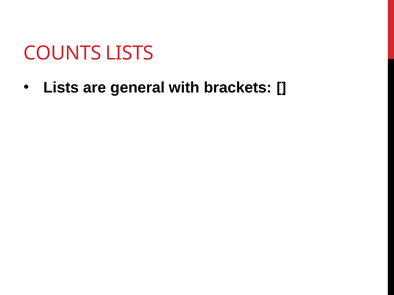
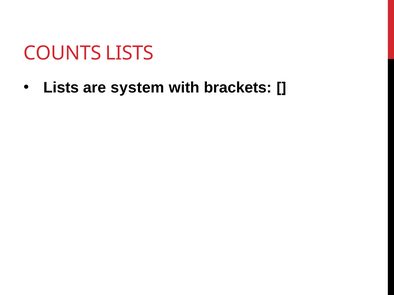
general: general -> system
